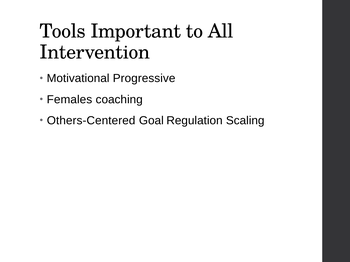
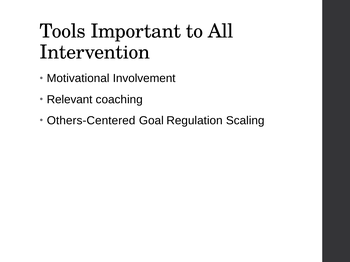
Progressive: Progressive -> Involvement
Females: Females -> Relevant
